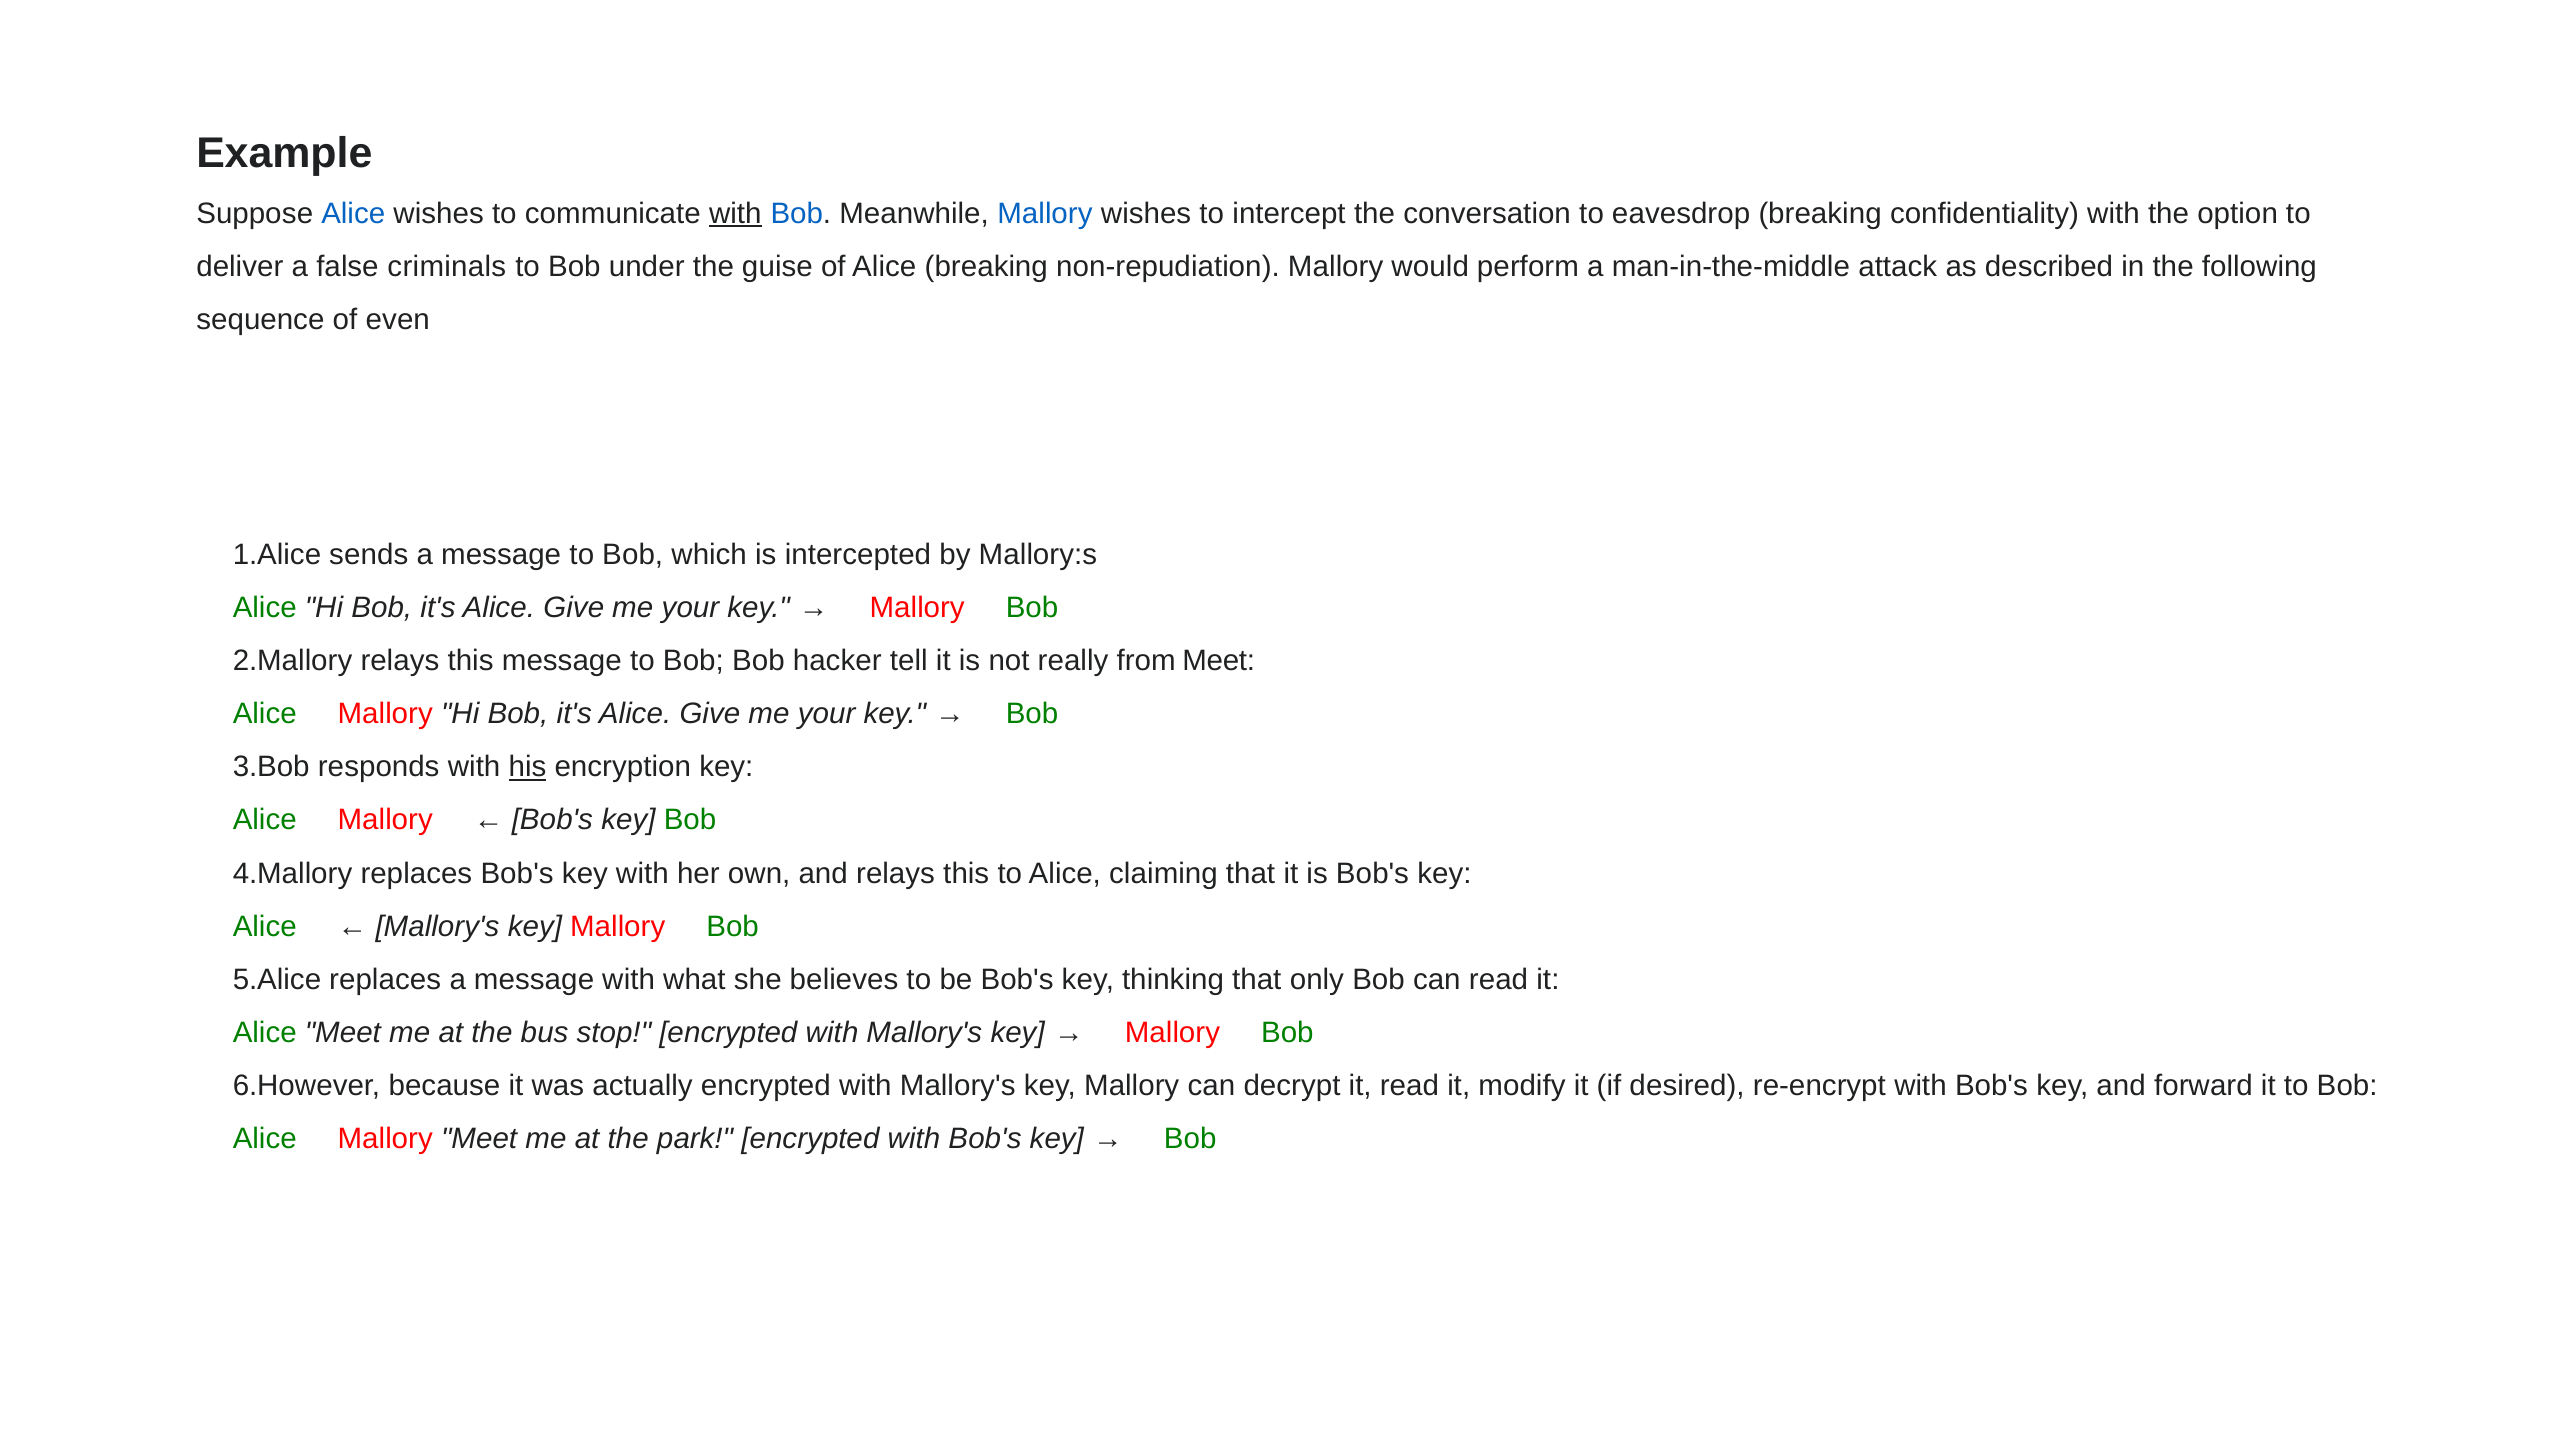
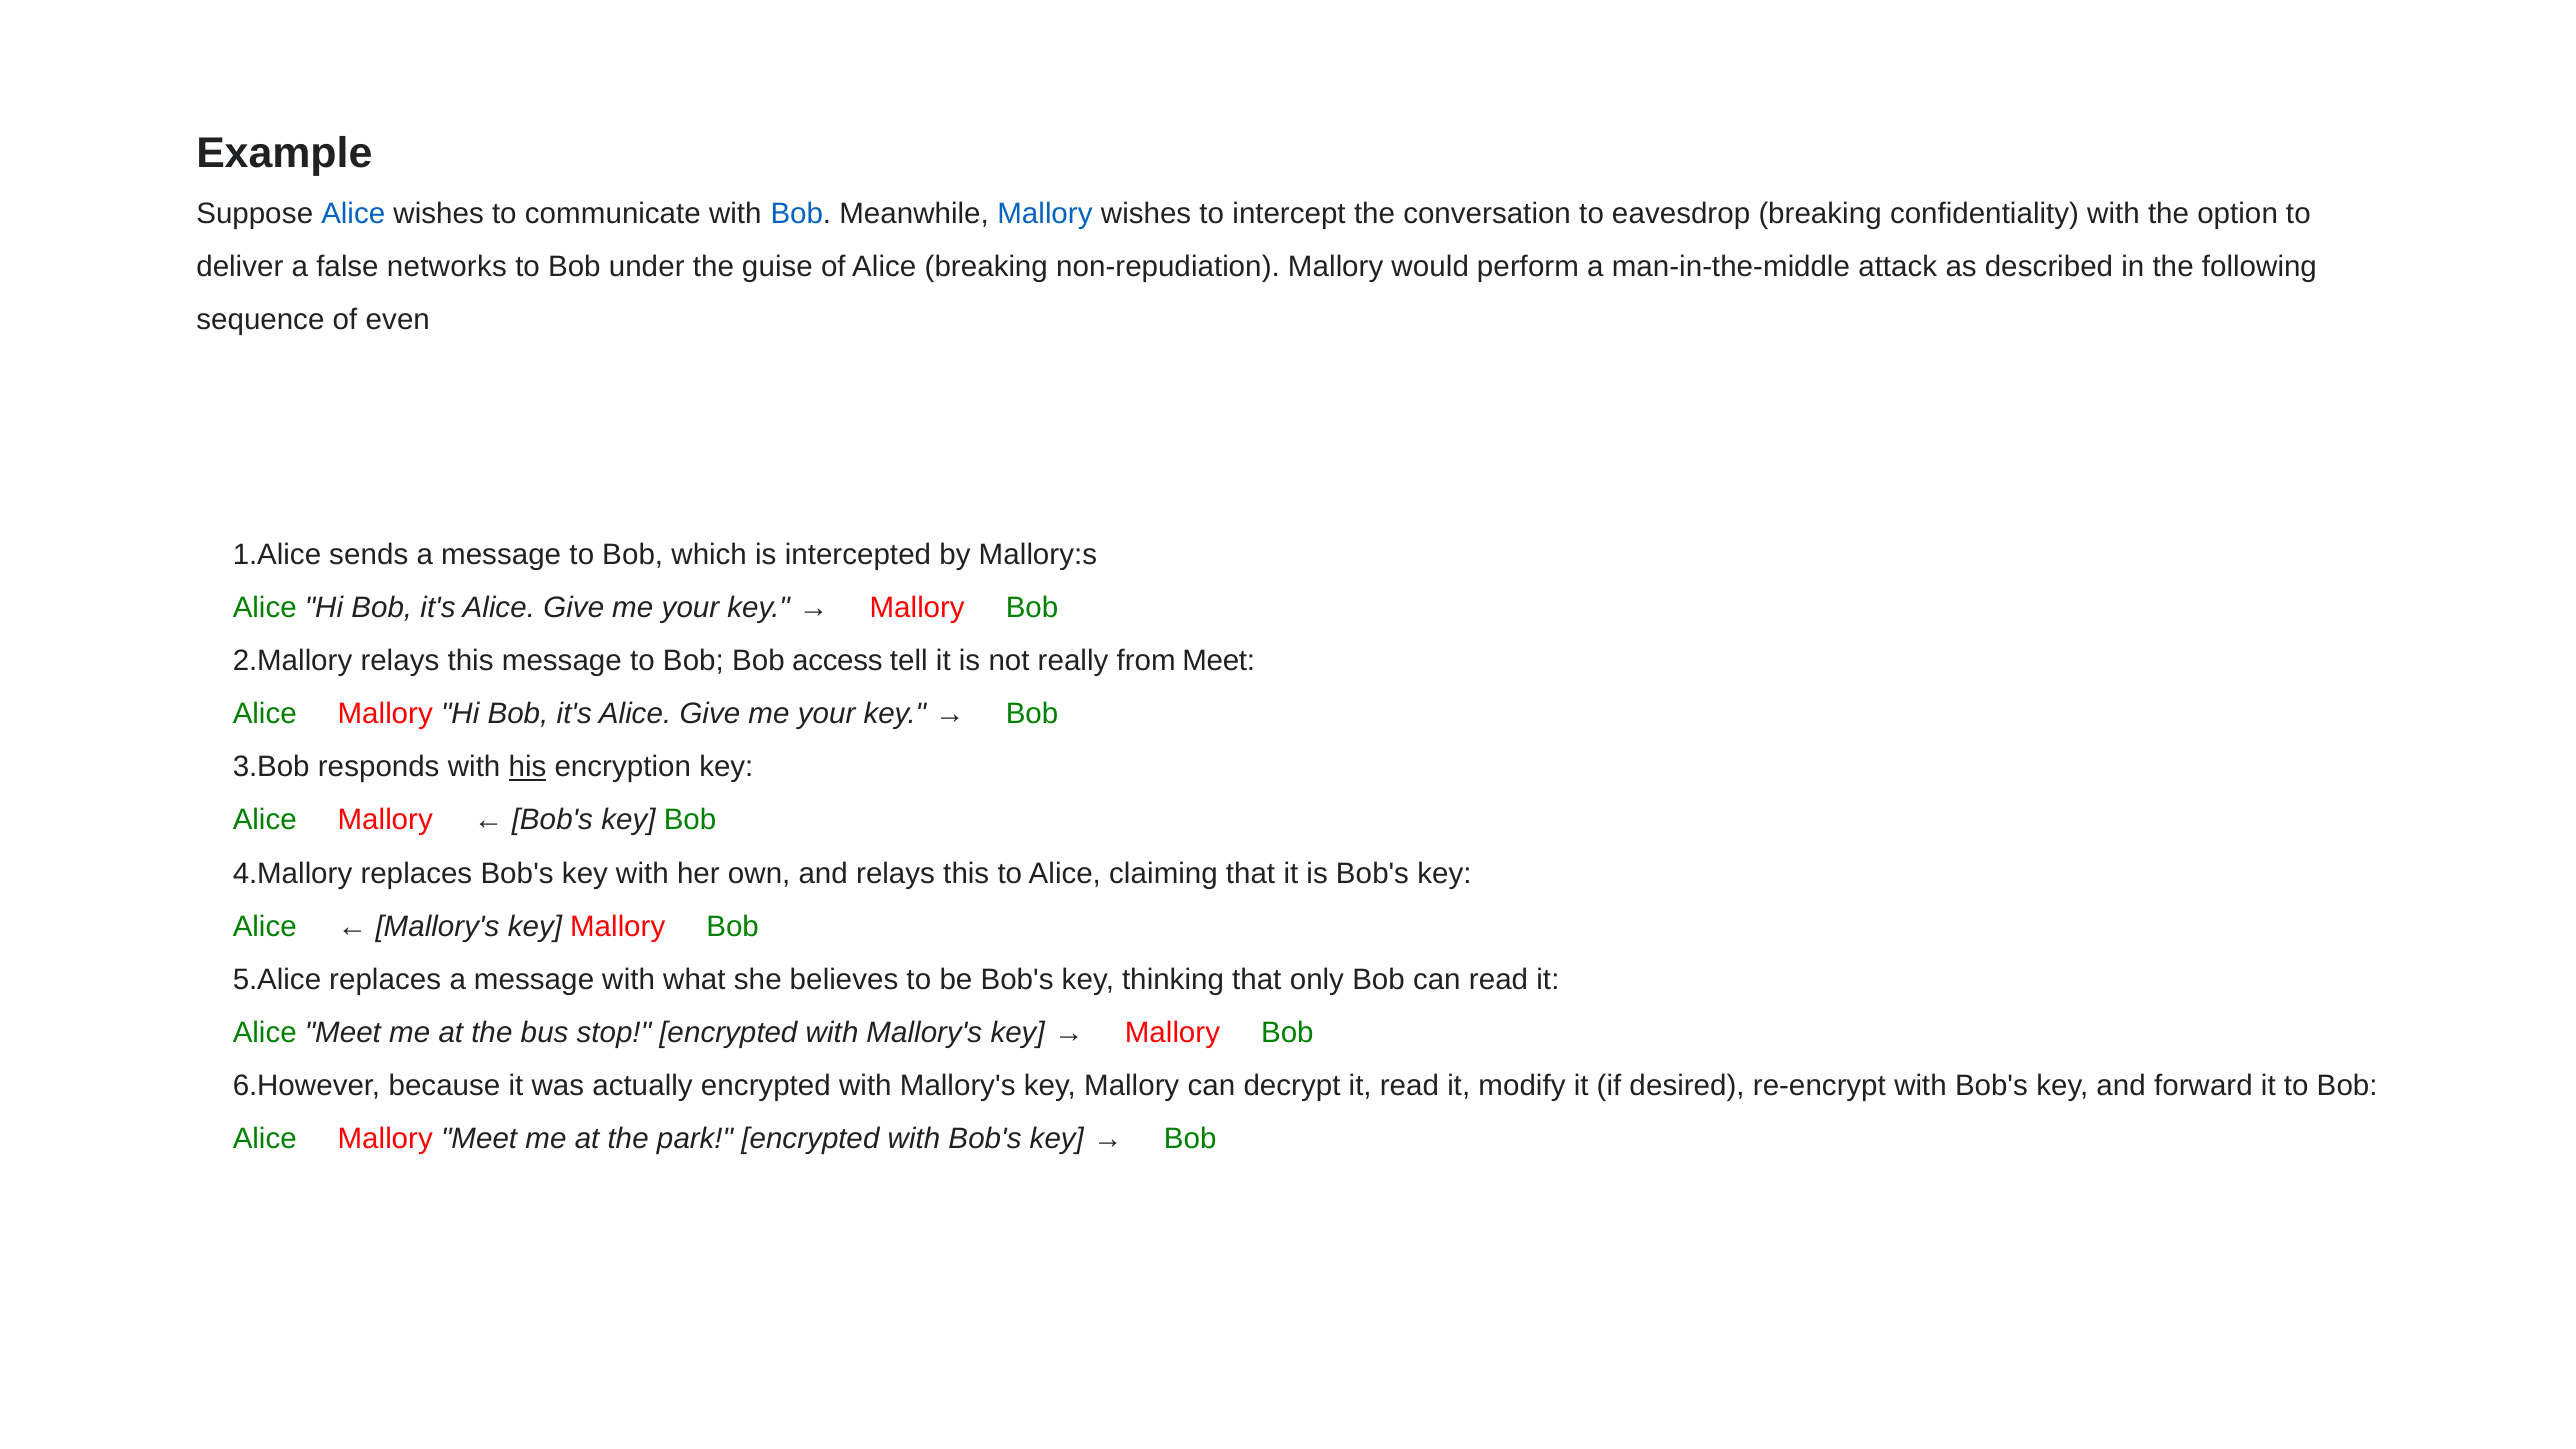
with at (735, 213) underline: present -> none
criminals: criminals -> networks
hacker: hacker -> access
